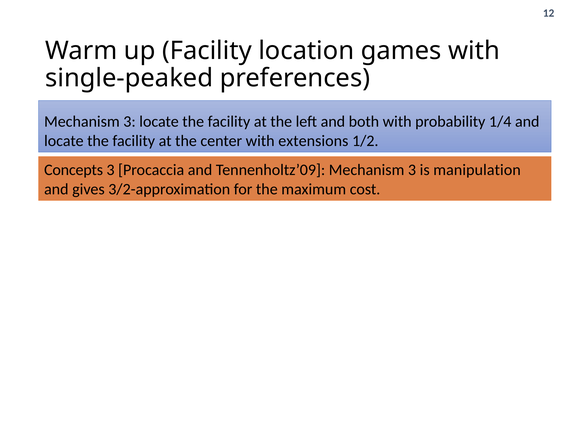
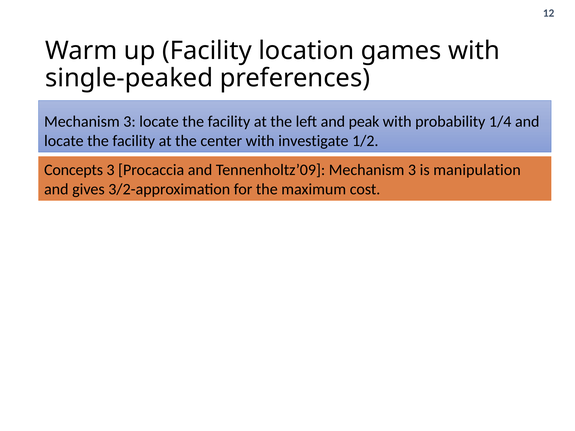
both: both -> peak
extensions: extensions -> investigate
